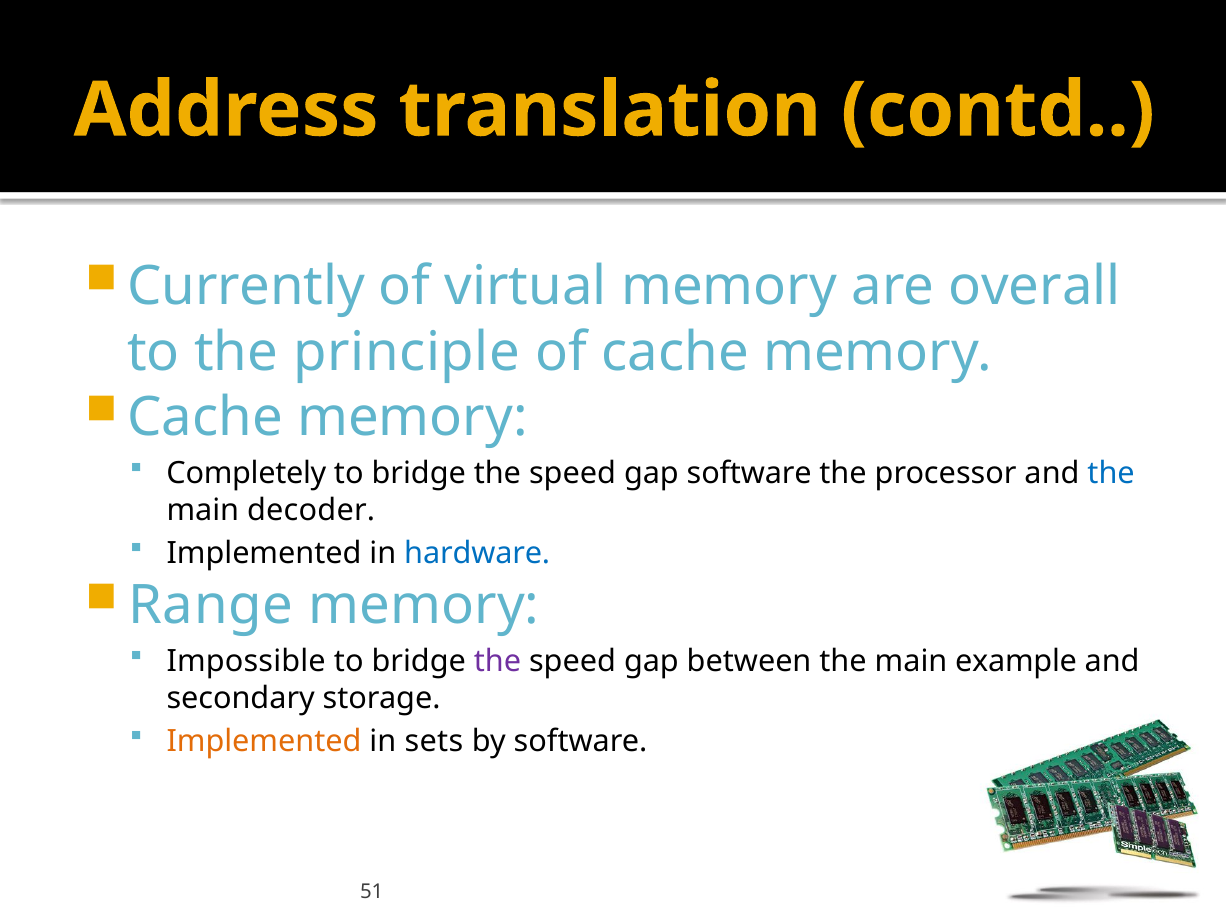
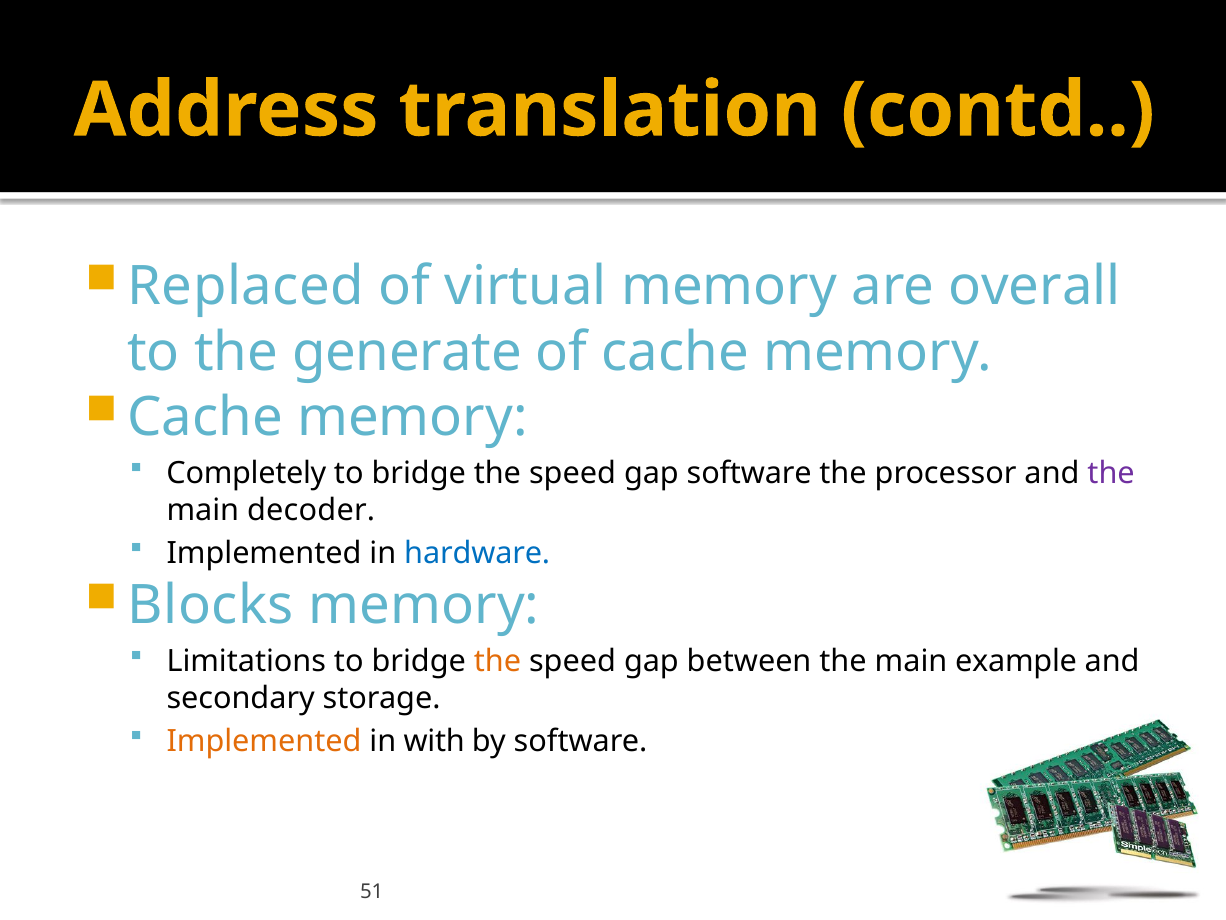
Currently: Currently -> Replaced
principle: principle -> generate
the at (1111, 473) colour: blue -> purple
Range: Range -> Blocks
Impossible: Impossible -> Limitations
the at (497, 661) colour: purple -> orange
sets: sets -> with
